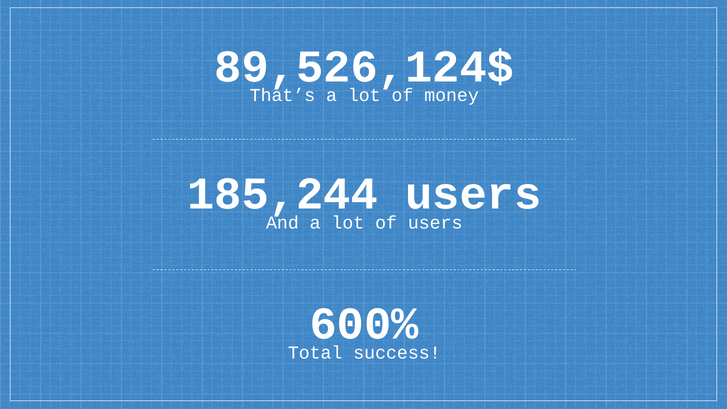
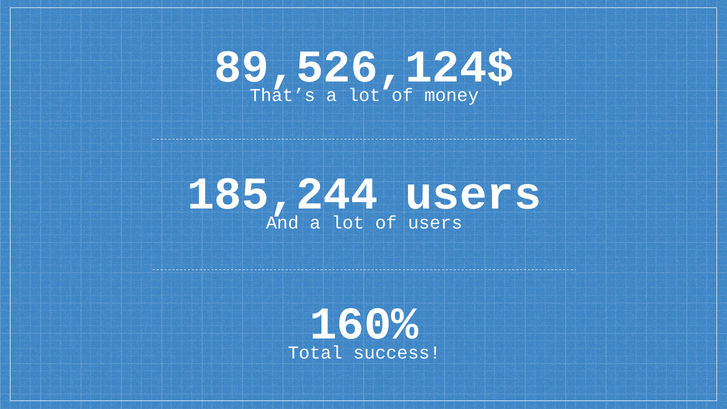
600%: 600% -> 160%
